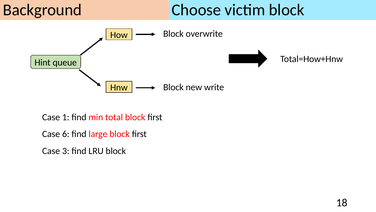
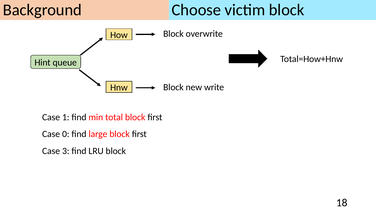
6: 6 -> 0
